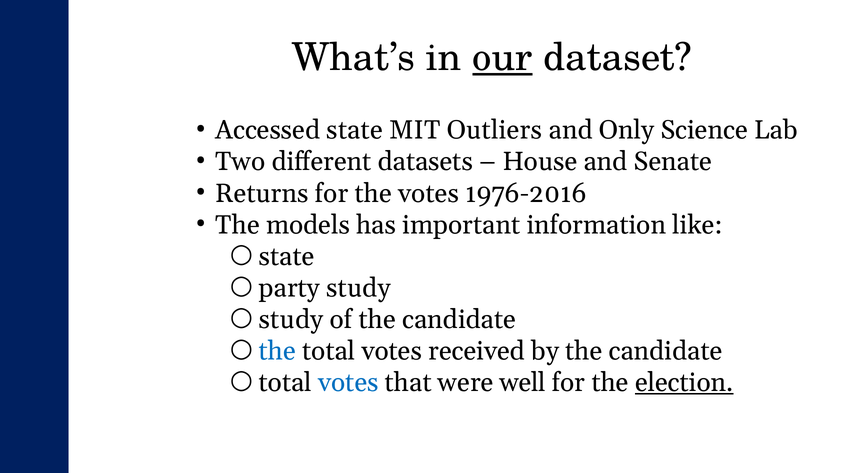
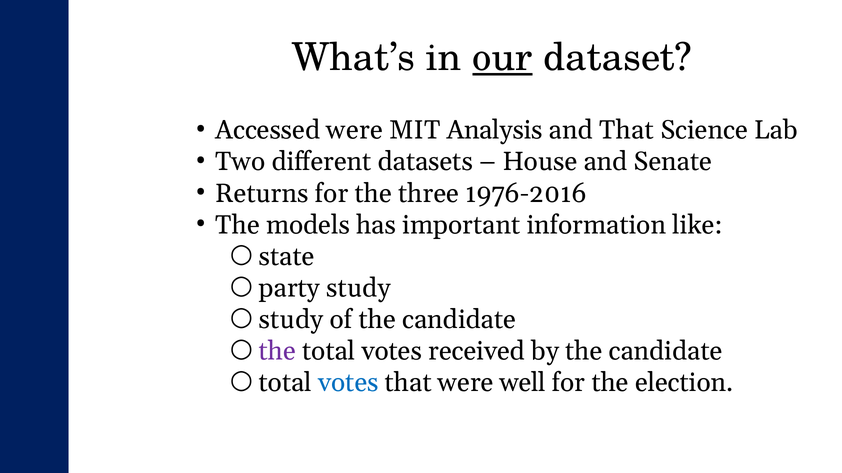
Accessed state: state -> were
Outliers: Outliers -> Analysis
and Only: Only -> That
the votes: votes -> three
the at (277, 351) colour: blue -> purple
election underline: present -> none
